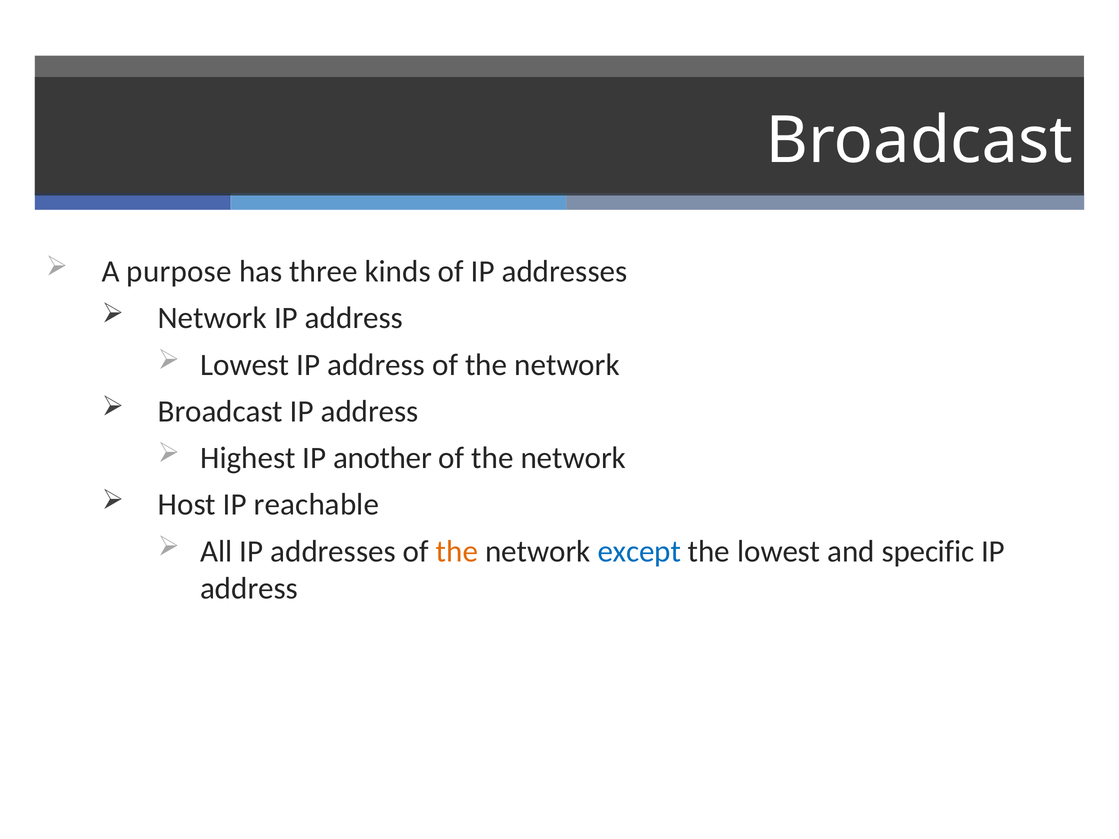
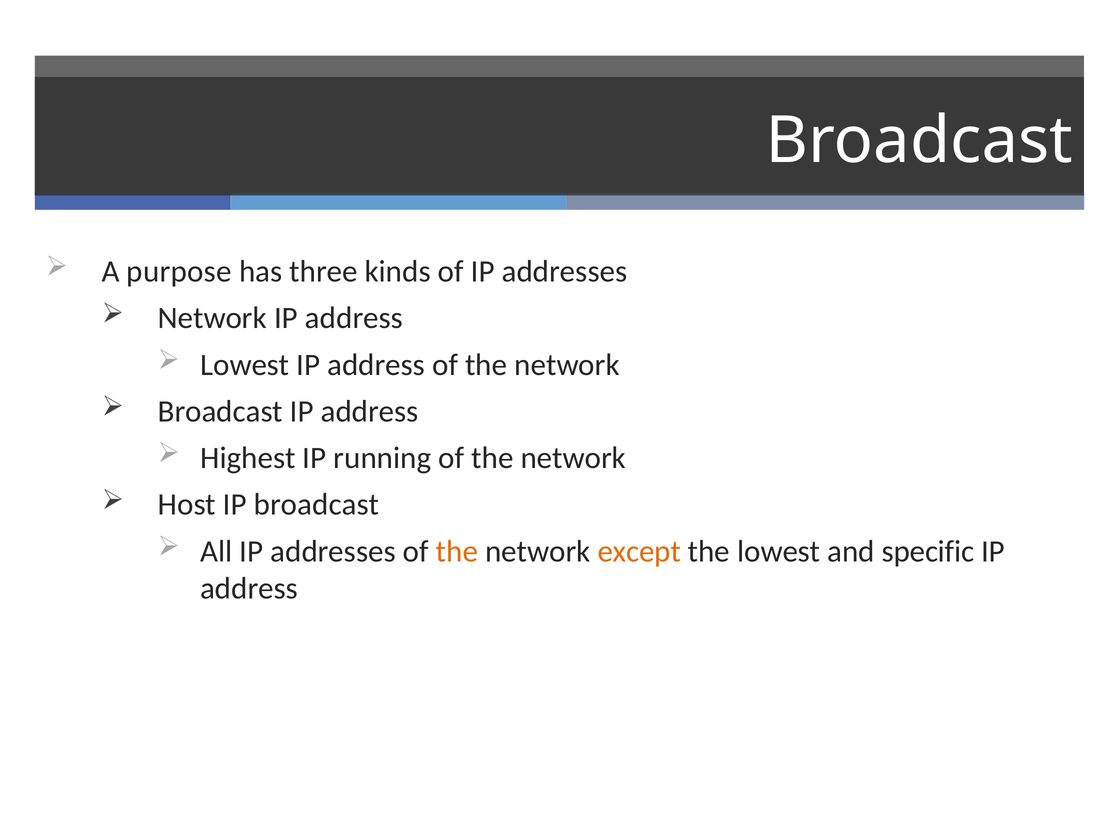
another: another -> running
IP reachable: reachable -> broadcast
except colour: blue -> orange
